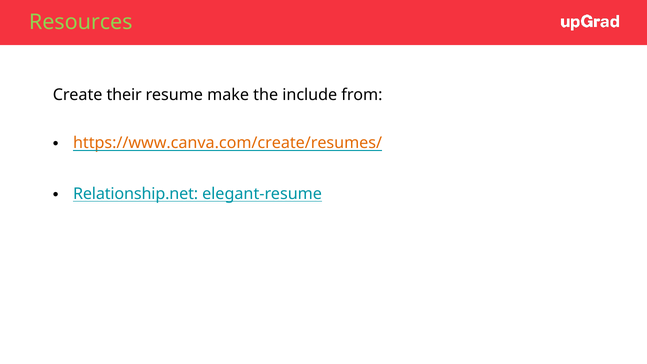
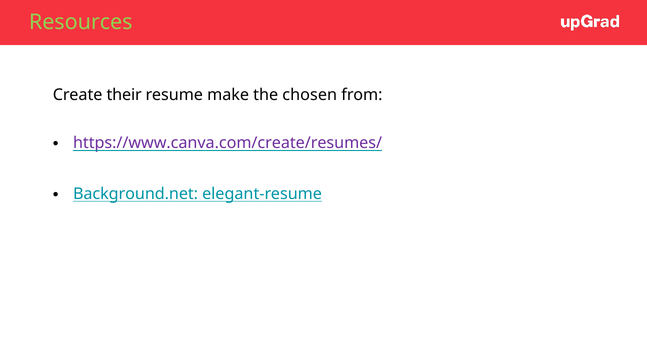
include: include -> chosen
https://www.canva.com/create/resumes/ colour: orange -> purple
Relationship.net: Relationship.net -> Background.net
